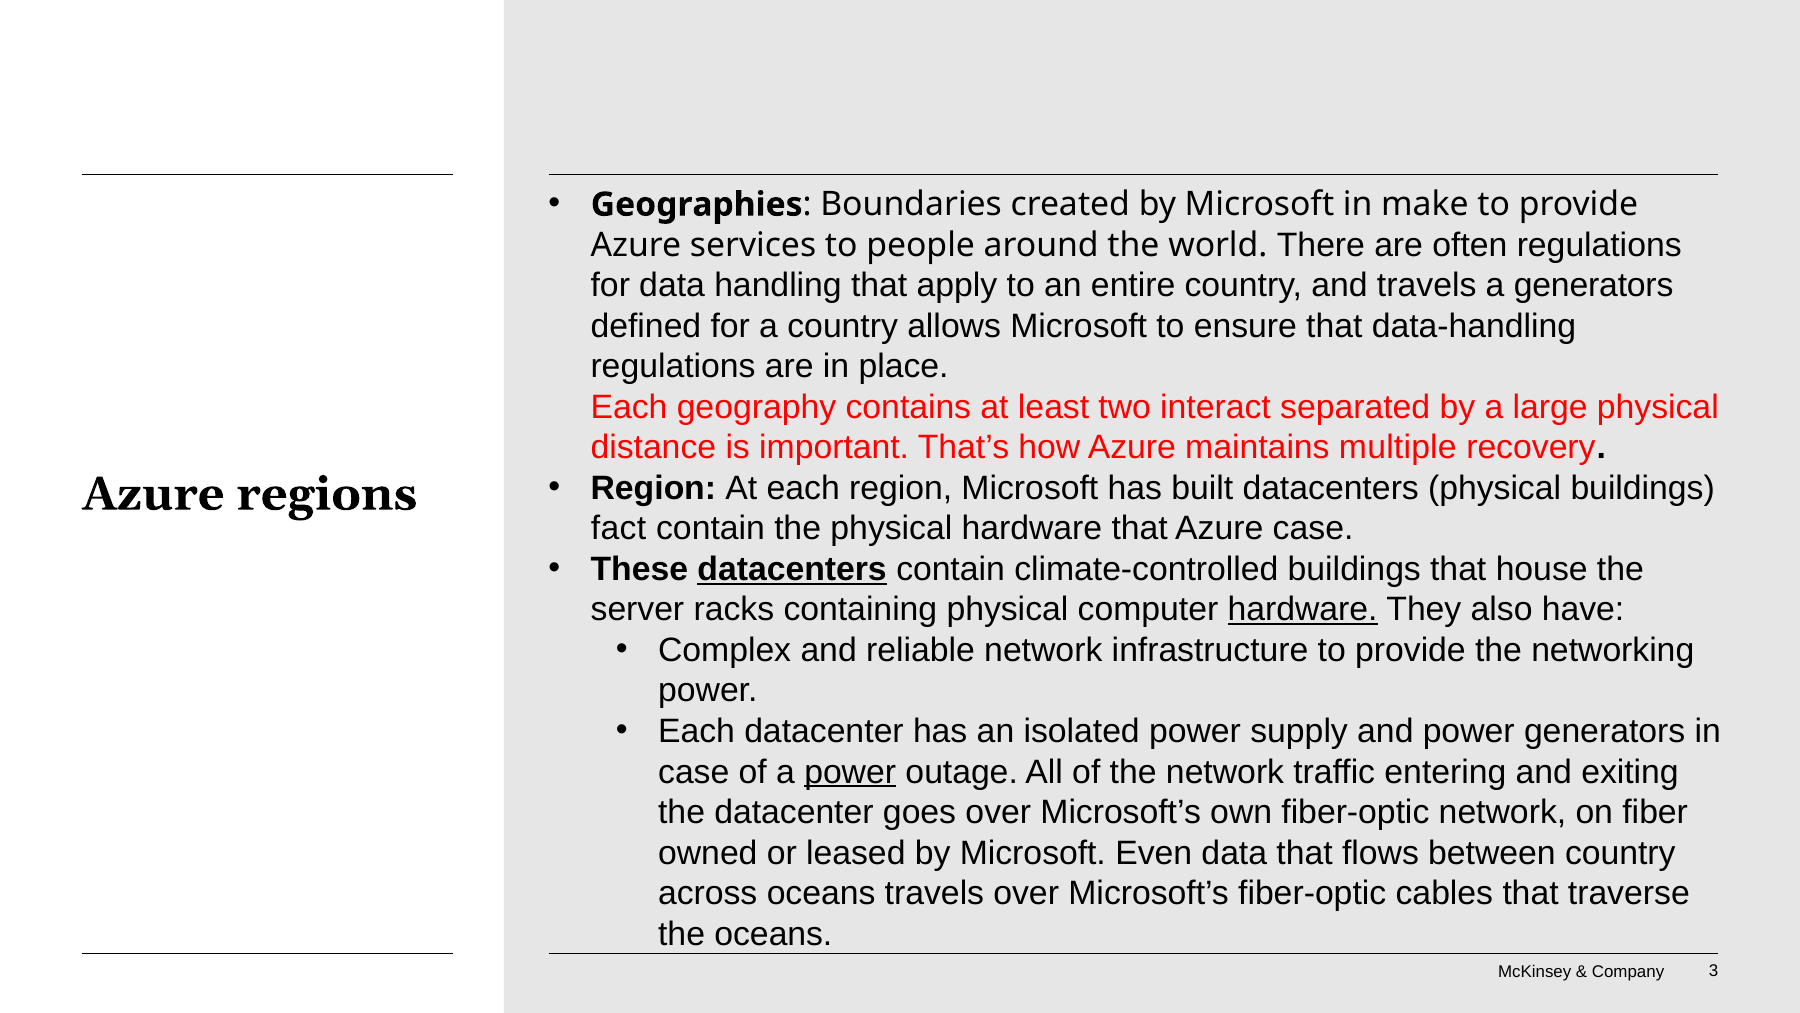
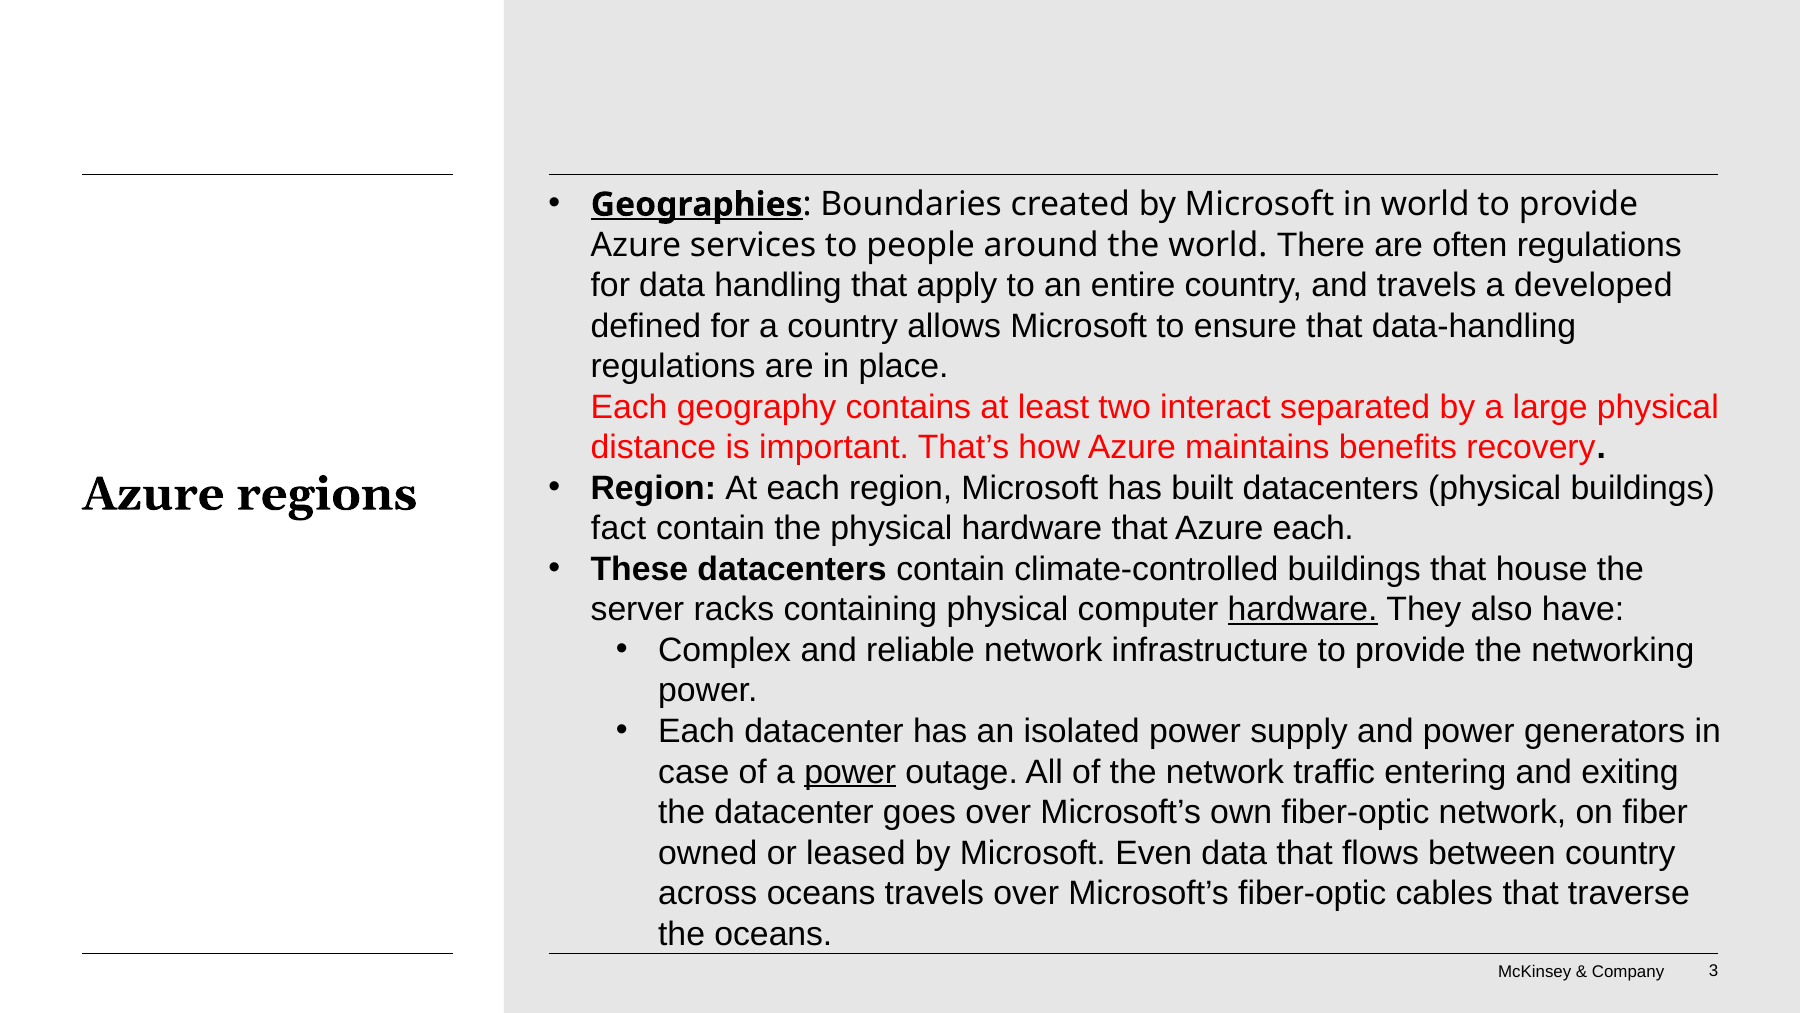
Geographies underline: none -> present
in make: make -> world
a generators: generators -> developed
multiple: multiple -> benefits
Azure case: case -> each
datacenters at (792, 569) underline: present -> none
